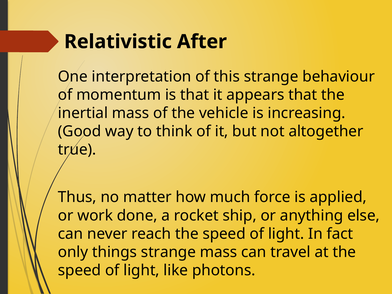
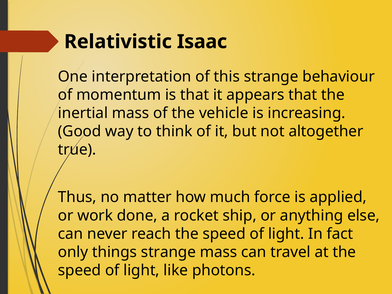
After: After -> Isaac
